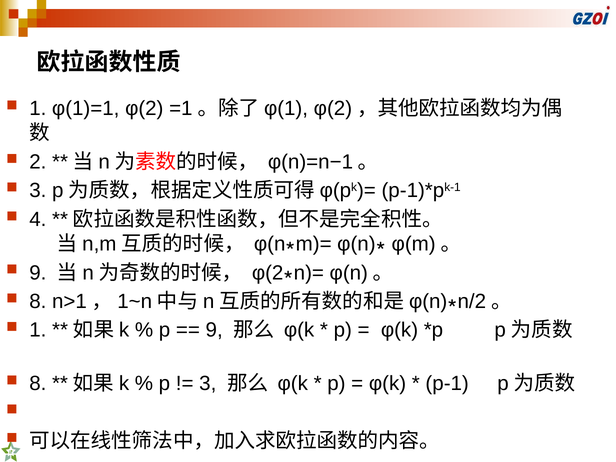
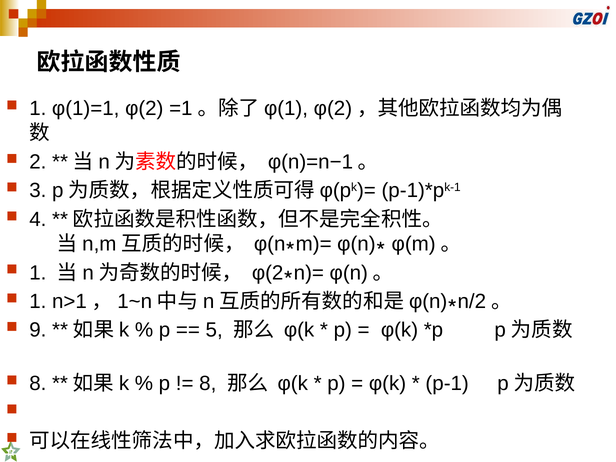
9 at (38, 273): 9 -> 1
8 at (38, 301): 8 -> 1
1 at (38, 330): 1 -> 9
9 at (214, 330): 9 -> 5
3 at (208, 384): 3 -> 8
